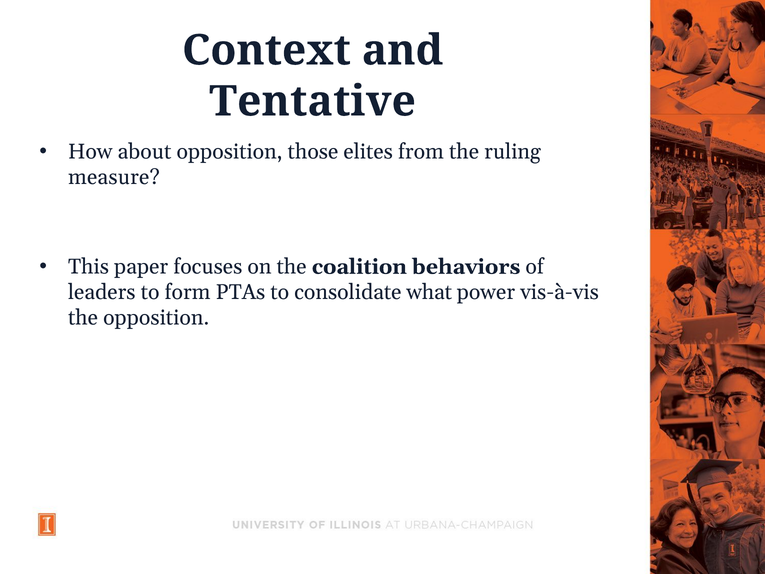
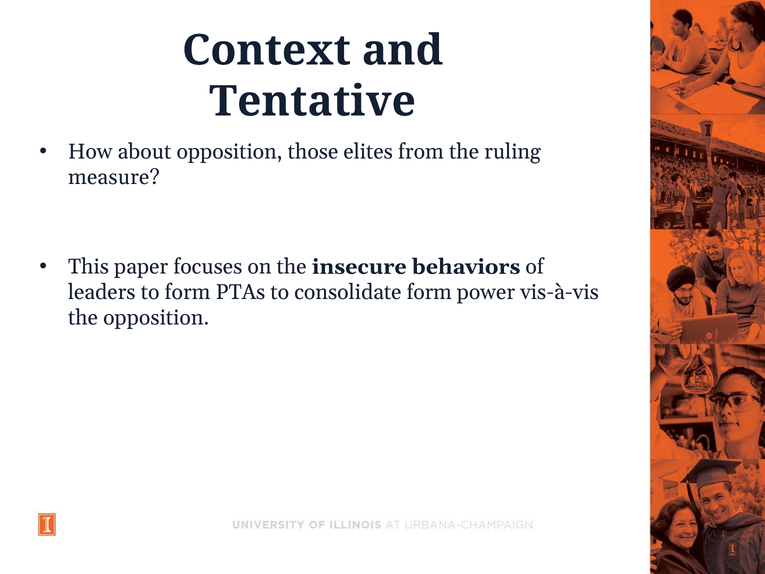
coalition: coalition -> insecure
consolidate what: what -> form
